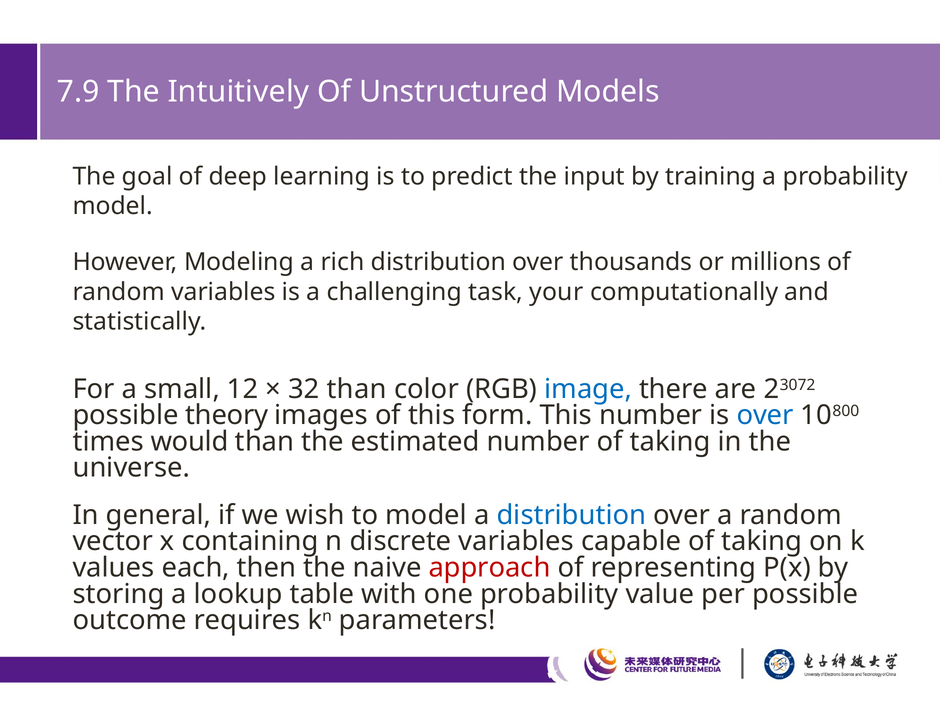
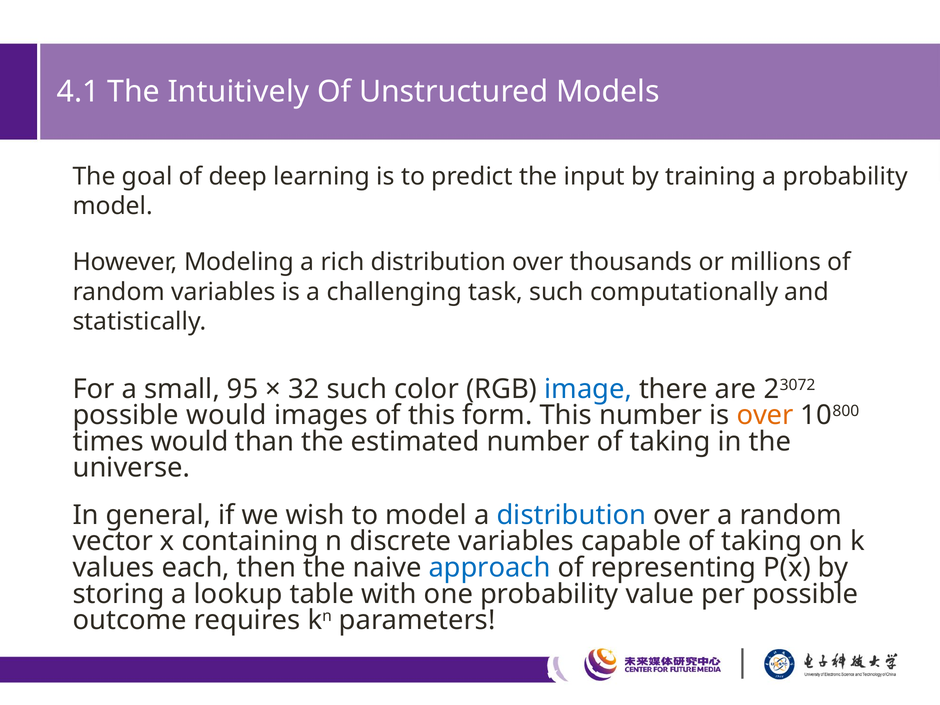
7.9: 7.9 -> 4.1
task your: your -> such
12: 12 -> 95
32 than: than -> such
possible theory: theory -> would
over at (765, 415) colour: blue -> orange
approach colour: red -> blue
